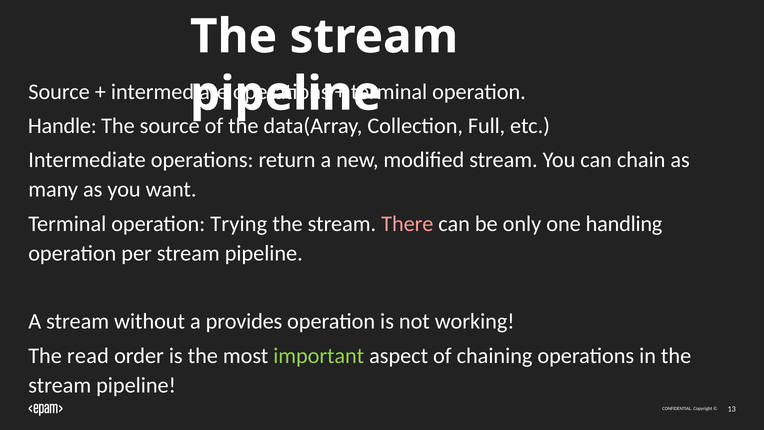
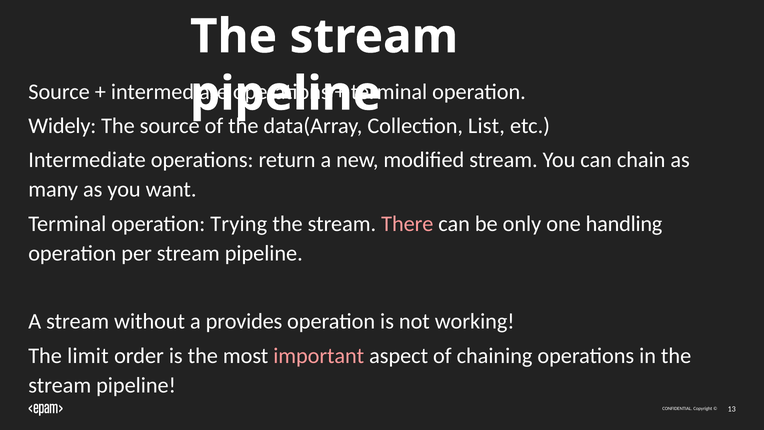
Handle: Handle -> Widely
Full: Full -> List
read: read -> limit
important colour: light green -> pink
